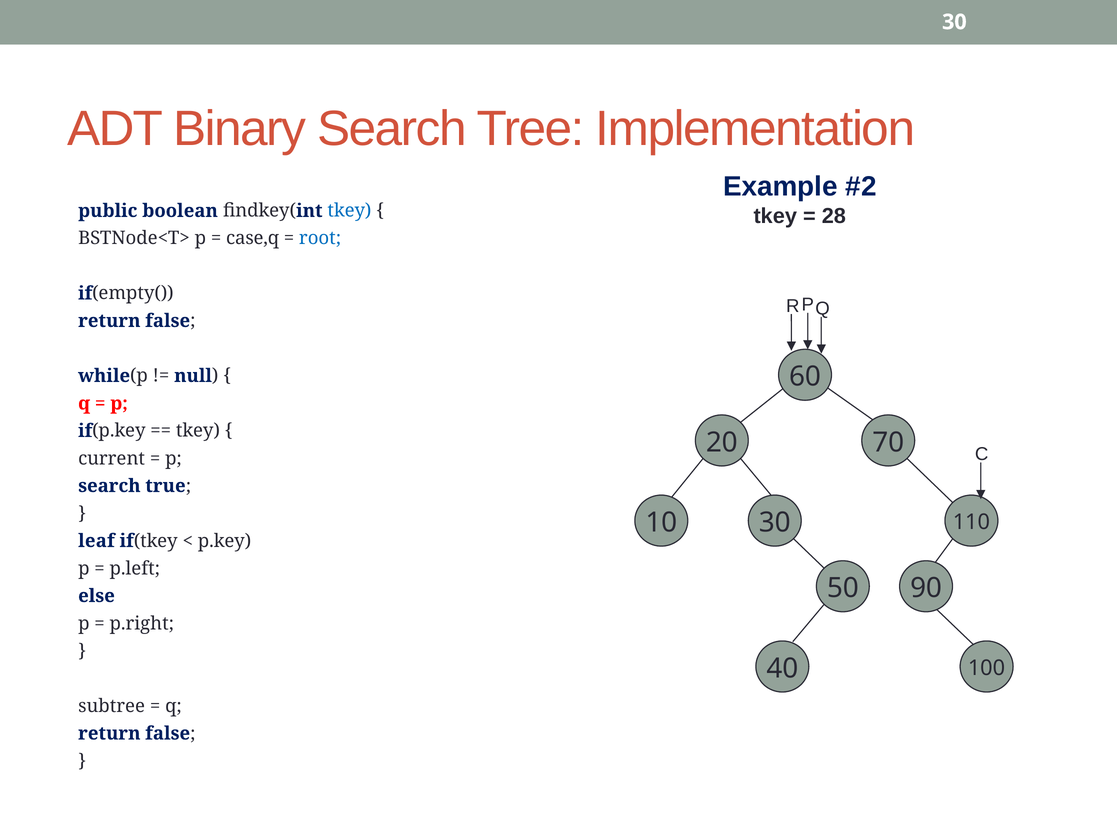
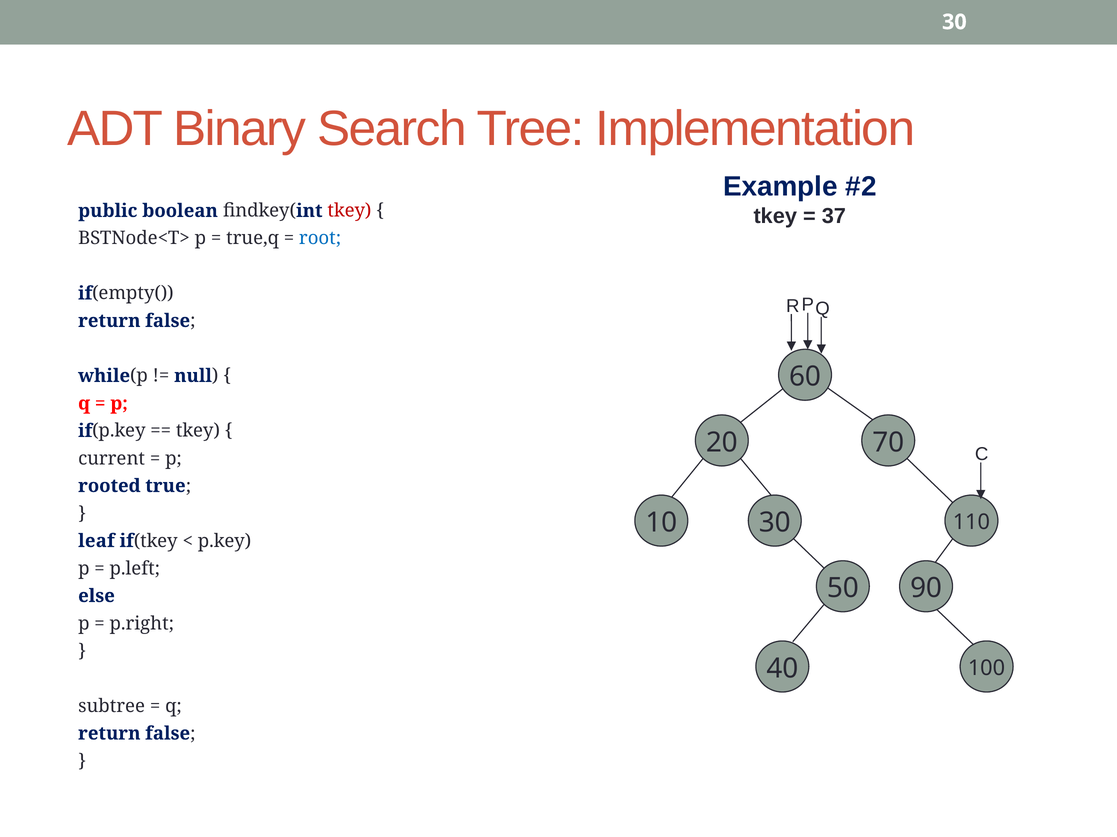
tkey at (349, 211) colour: blue -> red
28: 28 -> 37
case,q: case,q -> true,q
search at (109, 486): search -> rooted
